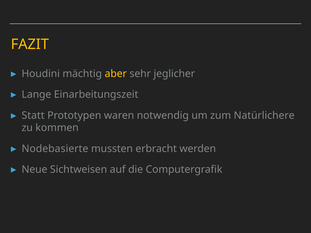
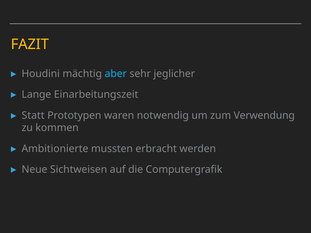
aber colour: yellow -> light blue
Natürlichere: Natürlichere -> Verwendung
Nodebasierte: Nodebasierte -> Ambitionierte
